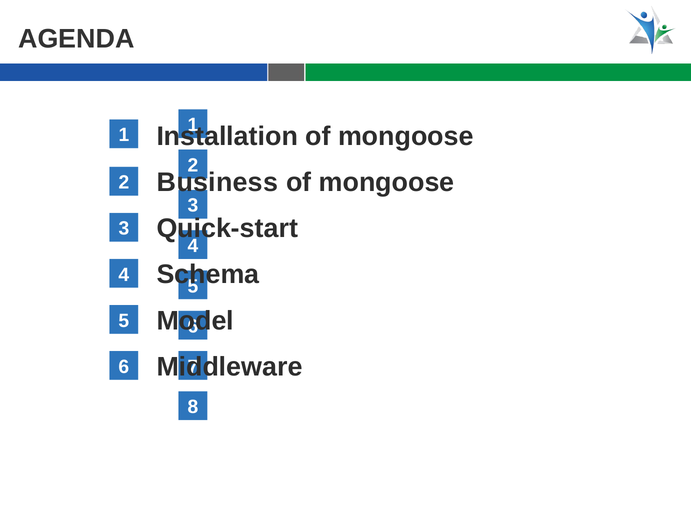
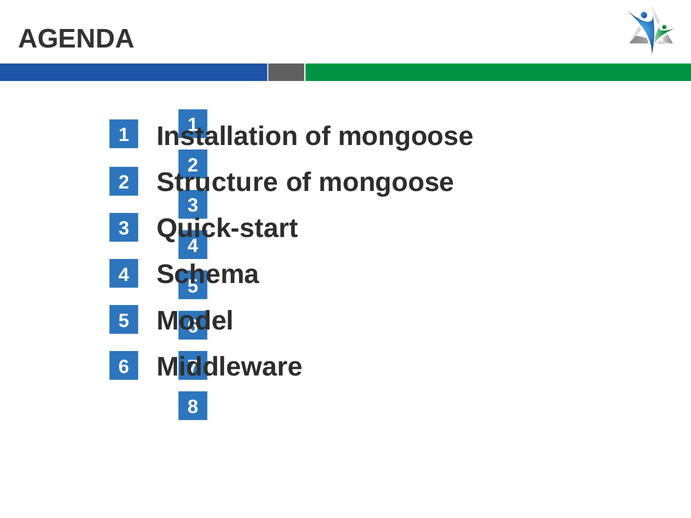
Business: Business -> Structure
